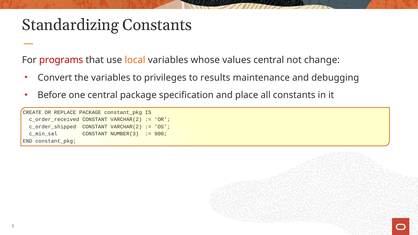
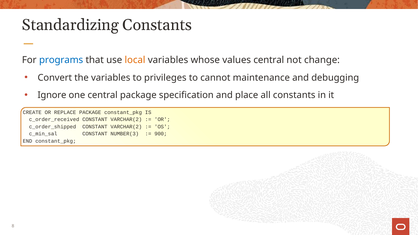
programs colour: red -> blue
results: results -> cannot
Before: Before -> Ignore
